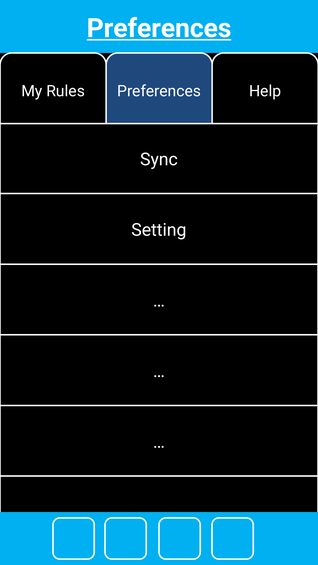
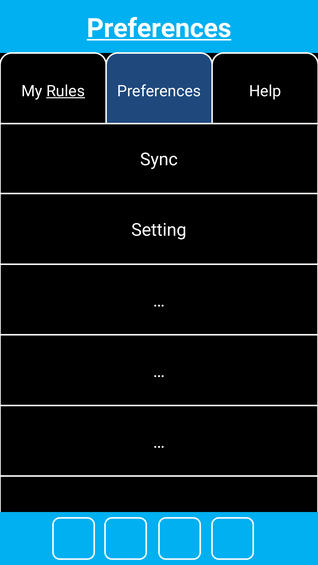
Rules underline: none -> present
